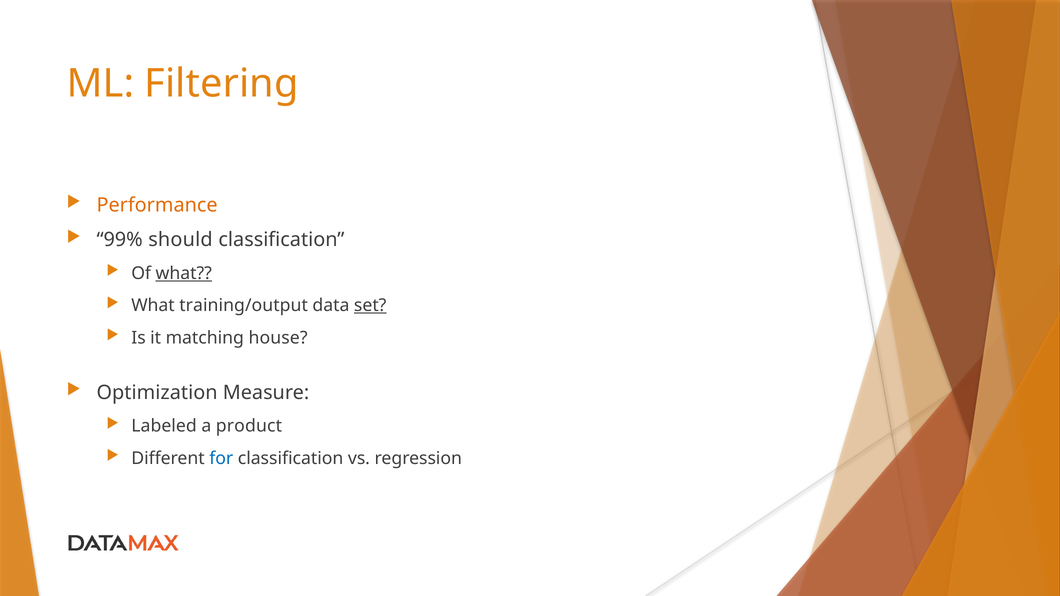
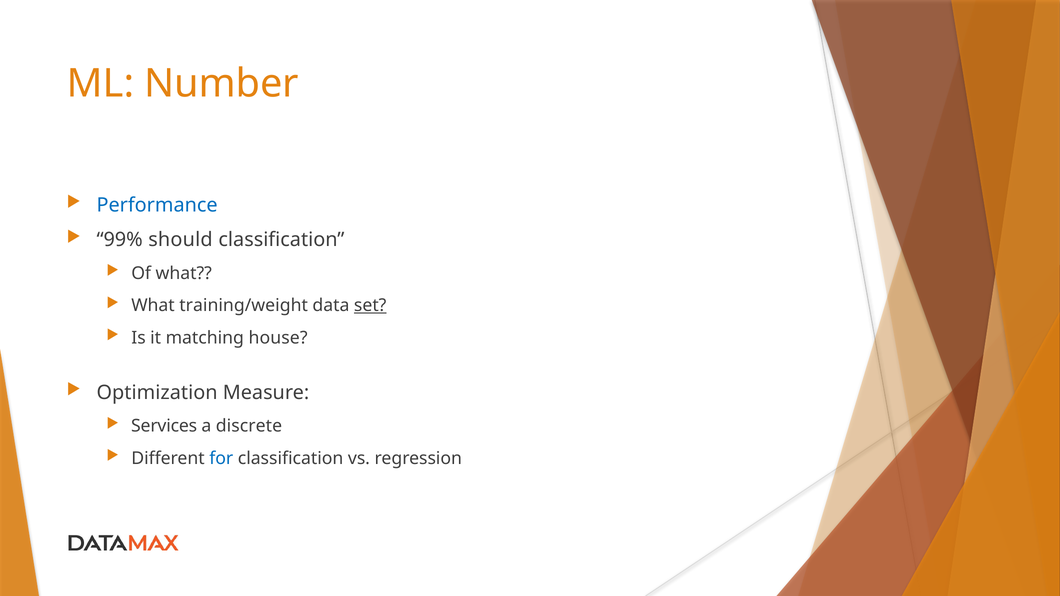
Filtering: Filtering -> Number
Performance colour: orange -> blue
what at (184, 273) underline: present -> none
training/output: training/output -> training/weight
Labeled: Labeled -> Services
product: product -> discrete
